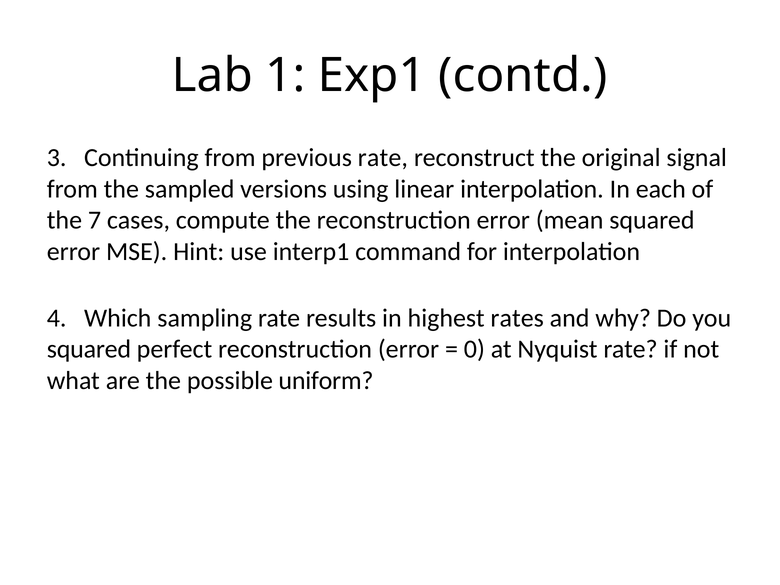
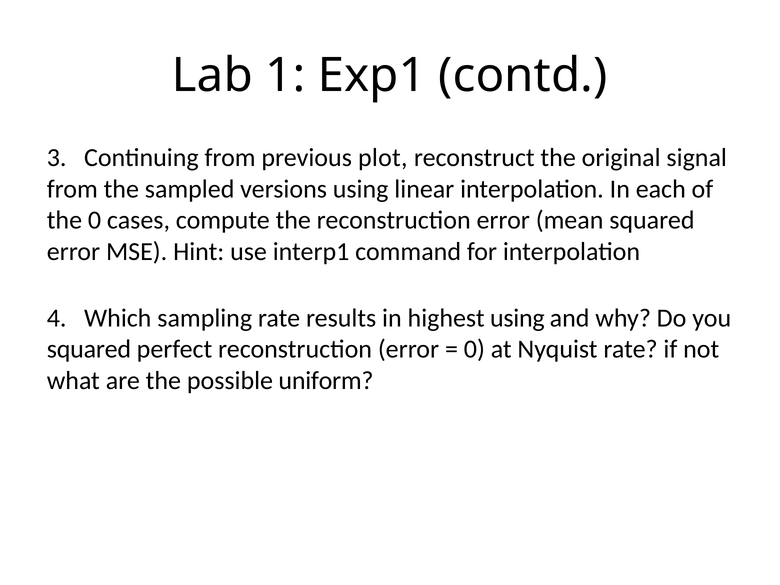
previous rate: rate -> plot
the 7: 7 -> 0
highest rates: rates -> using
